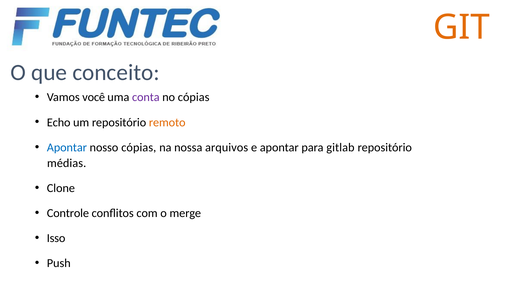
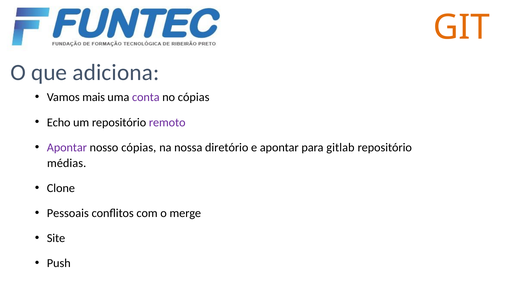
conceito: conceito -> adiciona
você: você -> mais
remoto colour: orange -> purple
Apontar at (67, 148) colour: blue -> purple
arquivos: arquivos -> diretório
Controle: Controle -> Pessoais
Isso: Isso -> Site
